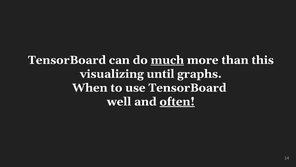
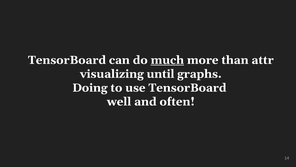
this: this -> attr
When: When -> Doing
often underline: present -> none
